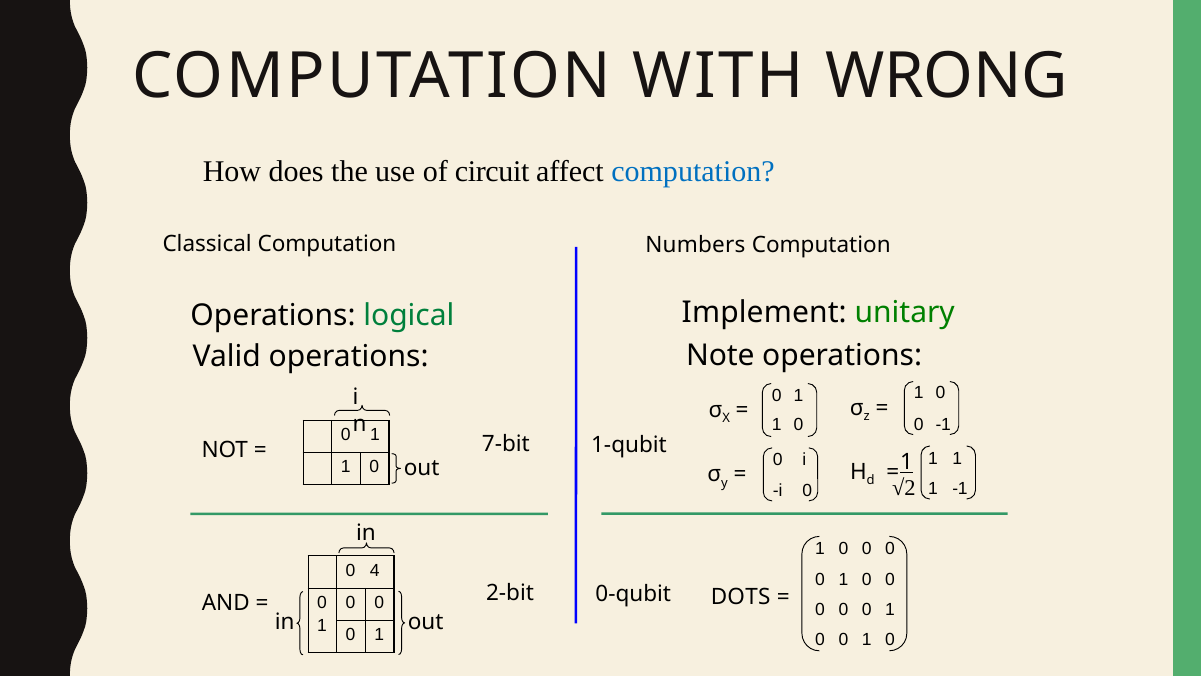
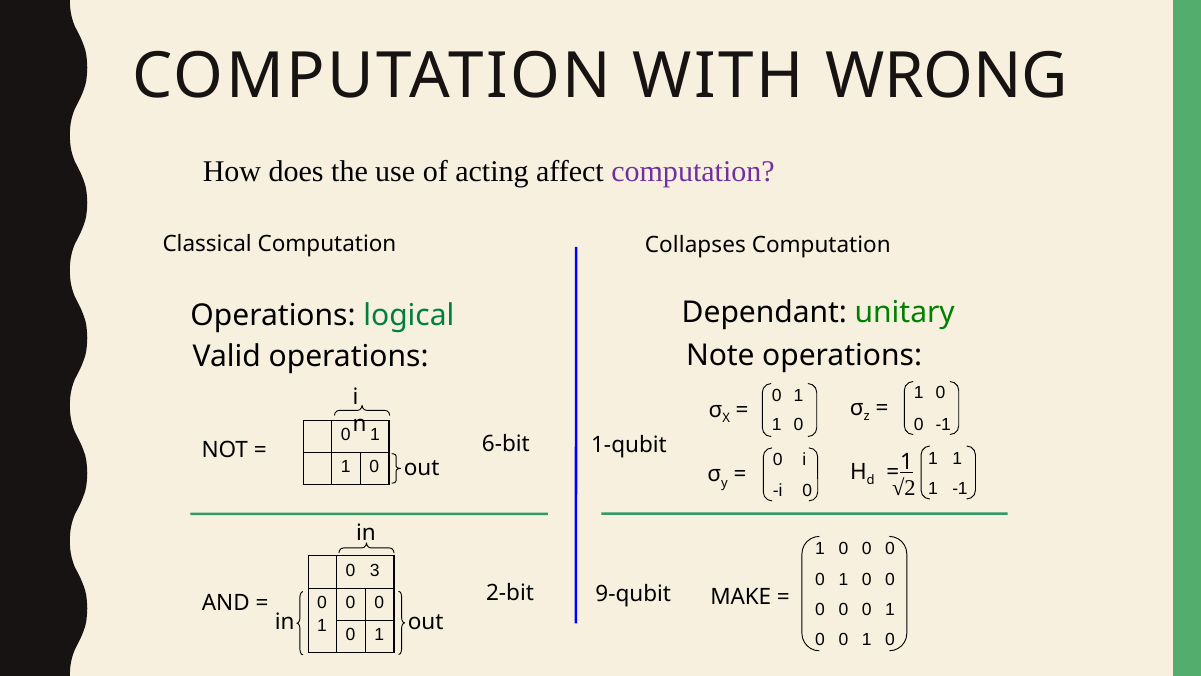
circuit: circuit -> acting
computation at (693, 171) colour: blue -> purple
Numbers: Numbers -> Collapses
Implement: Implement -> Dependant
7-bit: 7-bit -> 6-bit
4: 4 -> 3
0-qubit: 0-qubit -> 9-qubit
DOTS: DOTS -> MAKE
